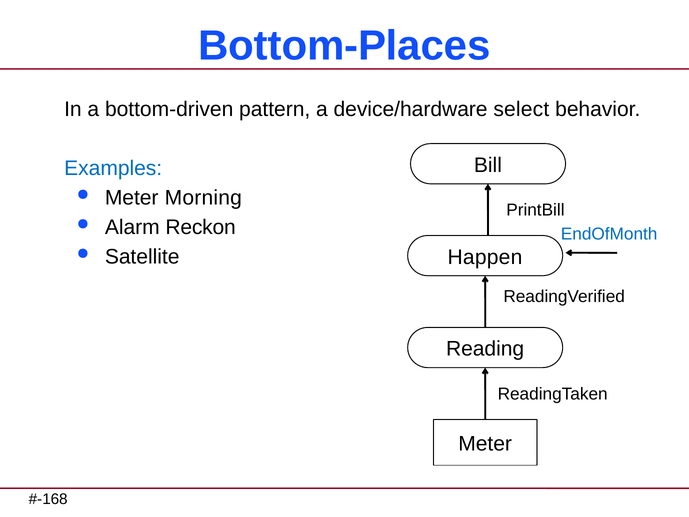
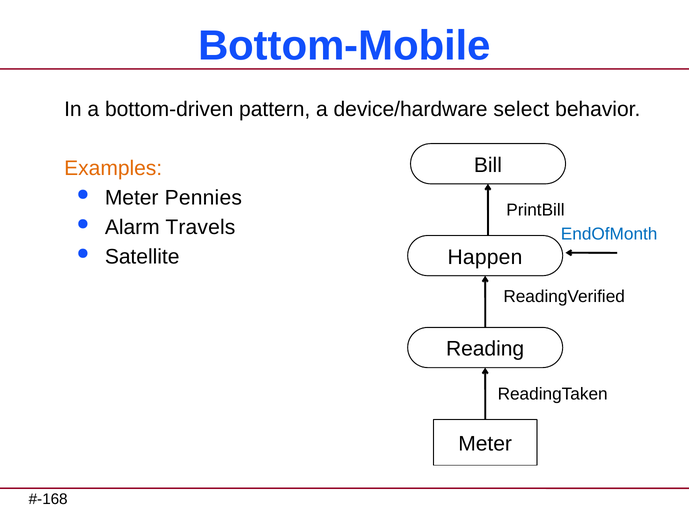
Bottom-Places: Bottom-Places -> Bottom-Mobile
Examples colour: blue -> orange
Morning: Morning -> Pennies
Reckon: Reckon -> Travels
